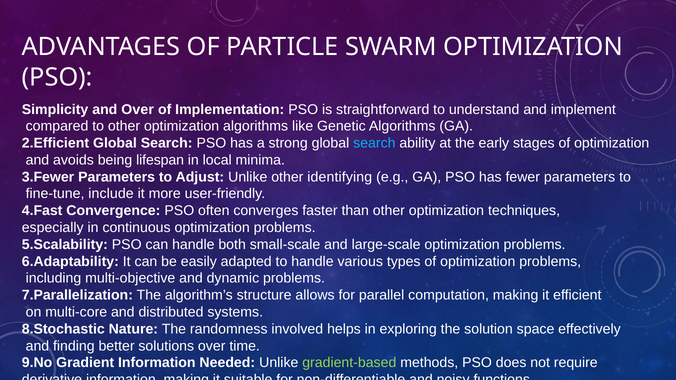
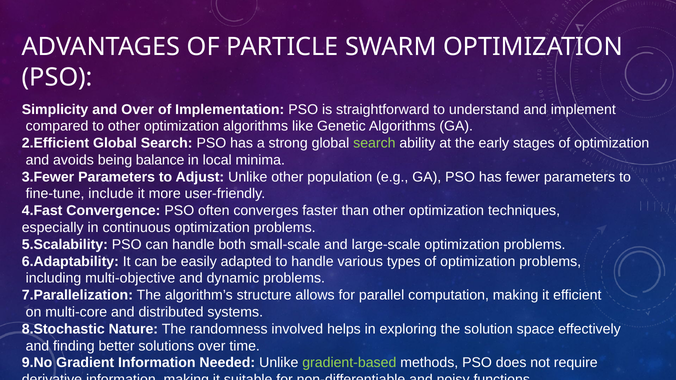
search at (374, 143) colour: light blue -> light green
lifespan: lifespan -> balance
identifying: identifying -> population
